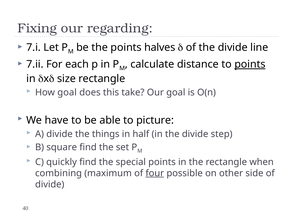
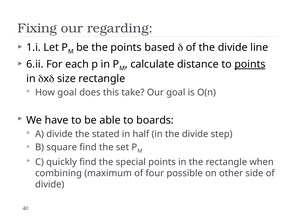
7.i: 7.i -> 1.i
halves: halves -> based
7.ii: 7.ii -> 6.ii
picture: picture -> boards
things: things -> stated
four underline: present -> none
